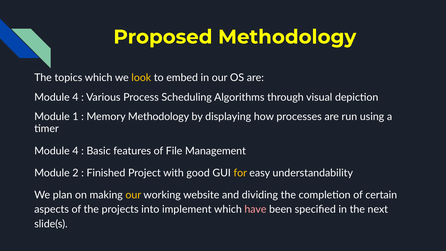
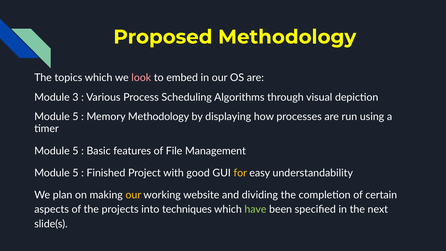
look colour: yellow -> pink
4 at (75, 97): 4 -> 3
1 at (75, 117): 1 -> 5
4 at (75, 151): 4 -> 5
2 at (75, 173): 2 -> 5
implement: implement -> techniques
have colour: pink -> light green
